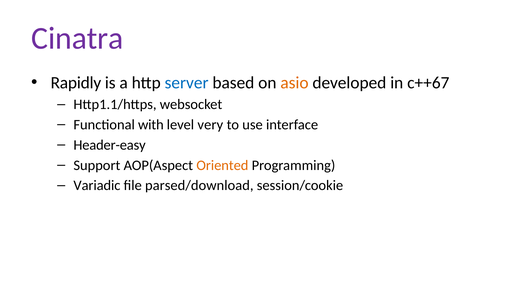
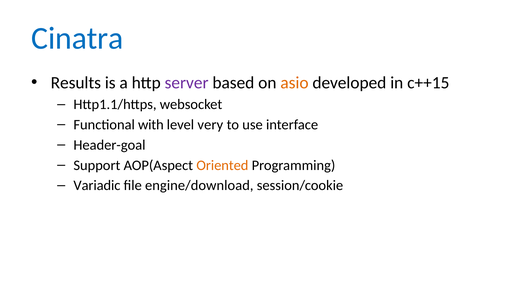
Cinatra colour: purple -> blue
Rapidly: Rapidly -> Results
server colour: blue -> purple
c++67: c++67 -> c++15
Header-easy: Header-easy -> Header-goal
parsed/download: parsed/download -> engine/download
